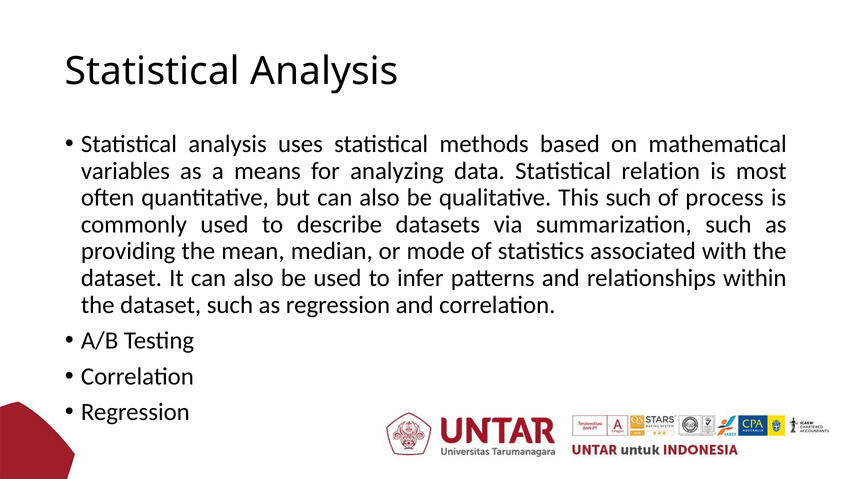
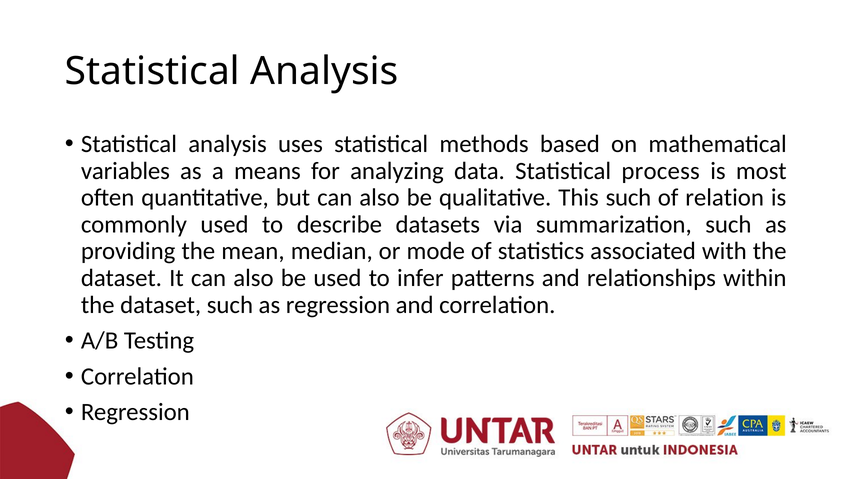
relation: relation -> process
process: process -> relation
